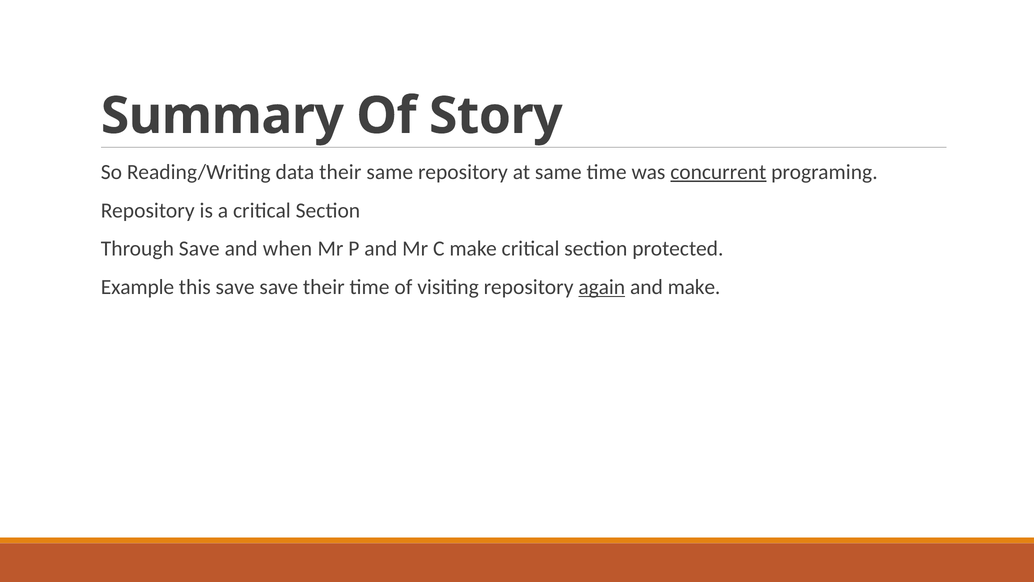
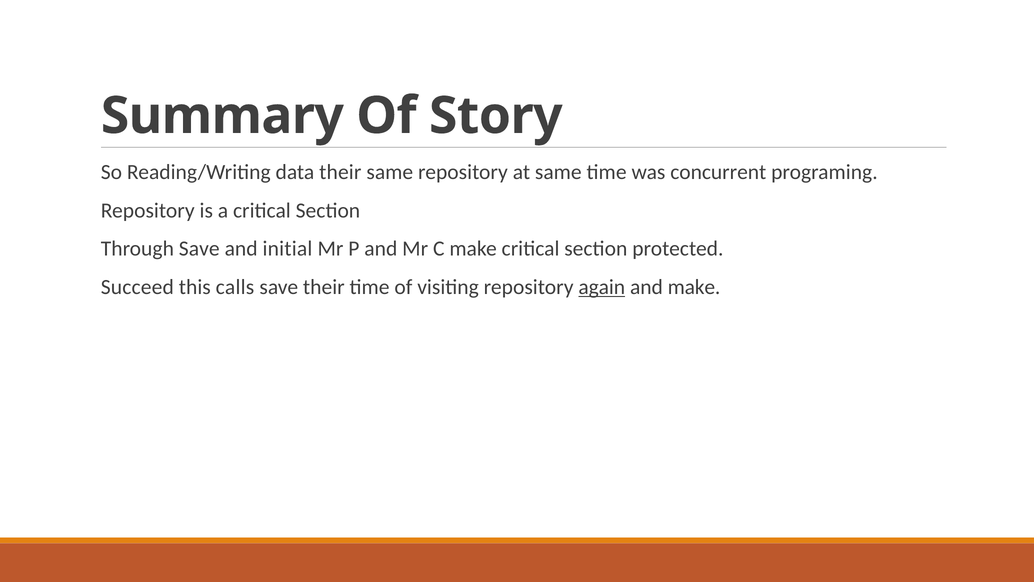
concurrent underline: present -> none
when: when -> initial
Example: Example -> Succeed
this save: save -> calls
